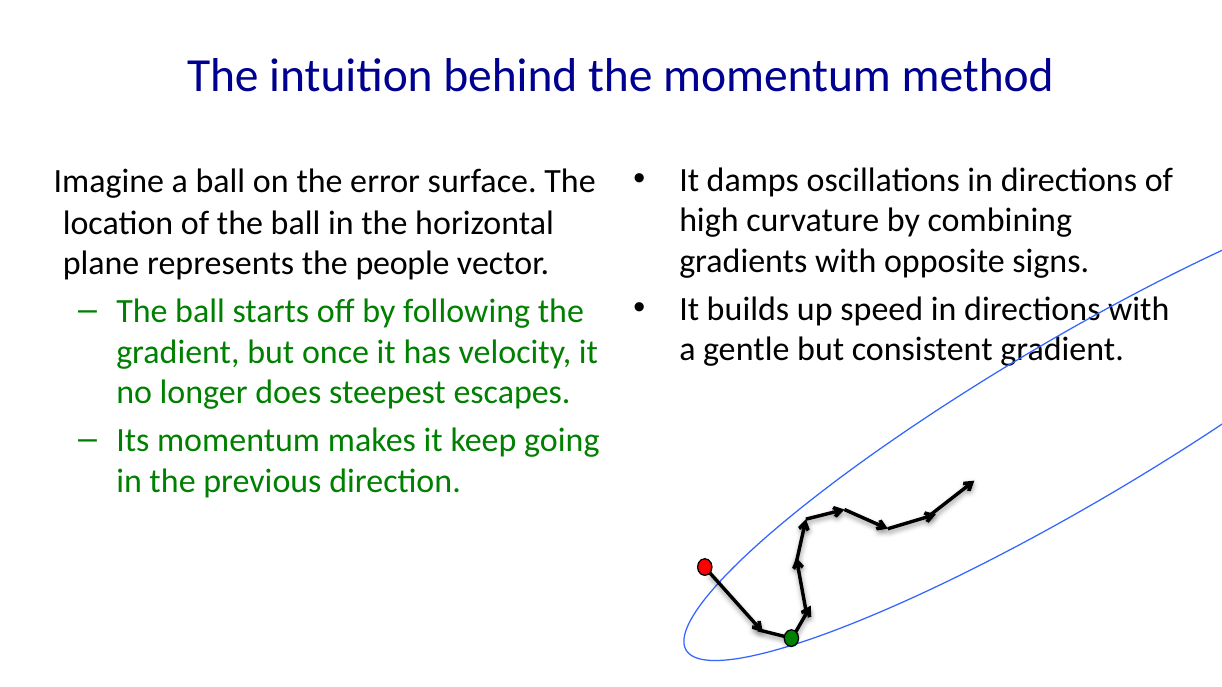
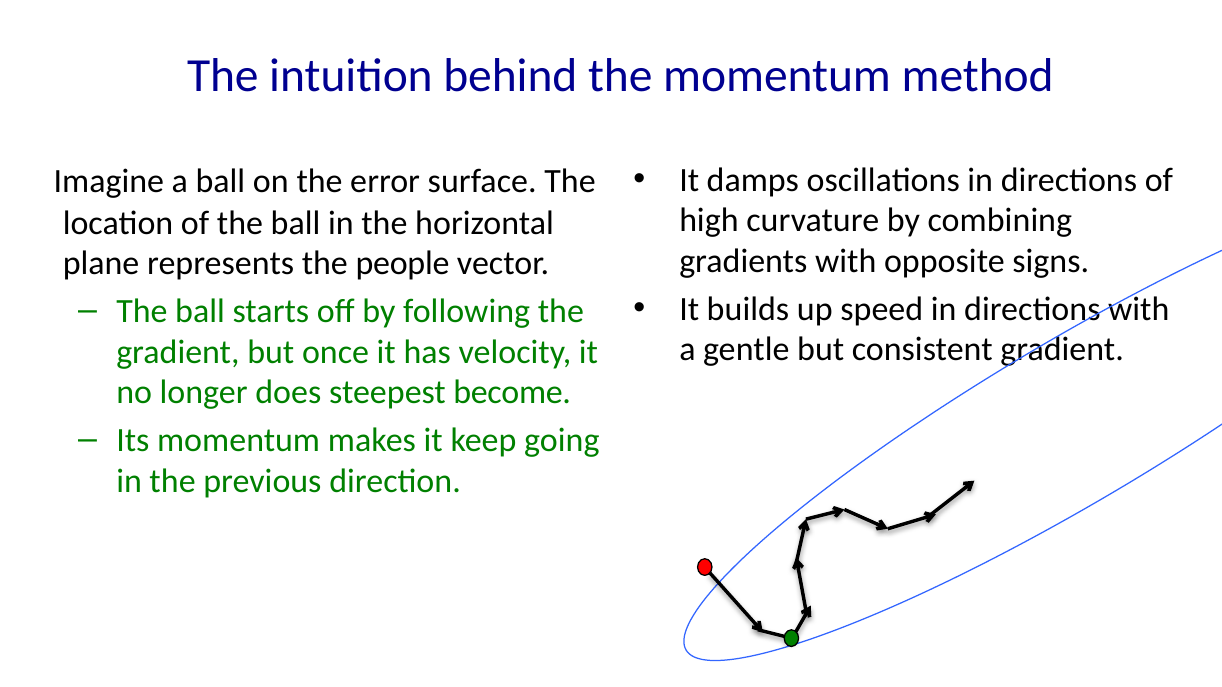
escapes: escapes -> become
